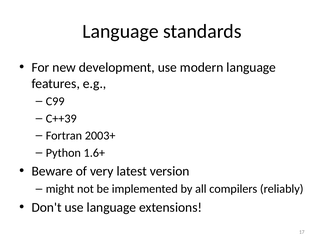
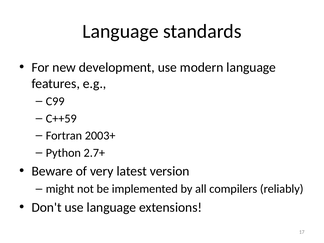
C++39: C++39 -> C++59
1.6+: 1.6+ -> 2.7+
